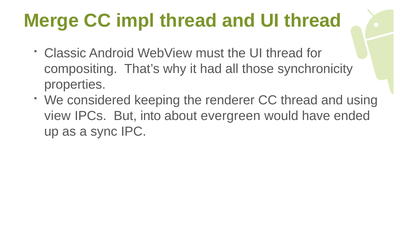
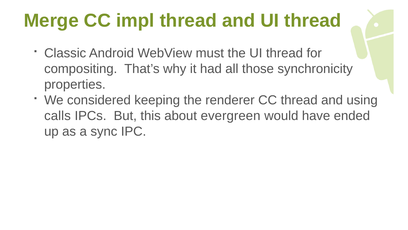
view: view -> calls
into: into -> this
